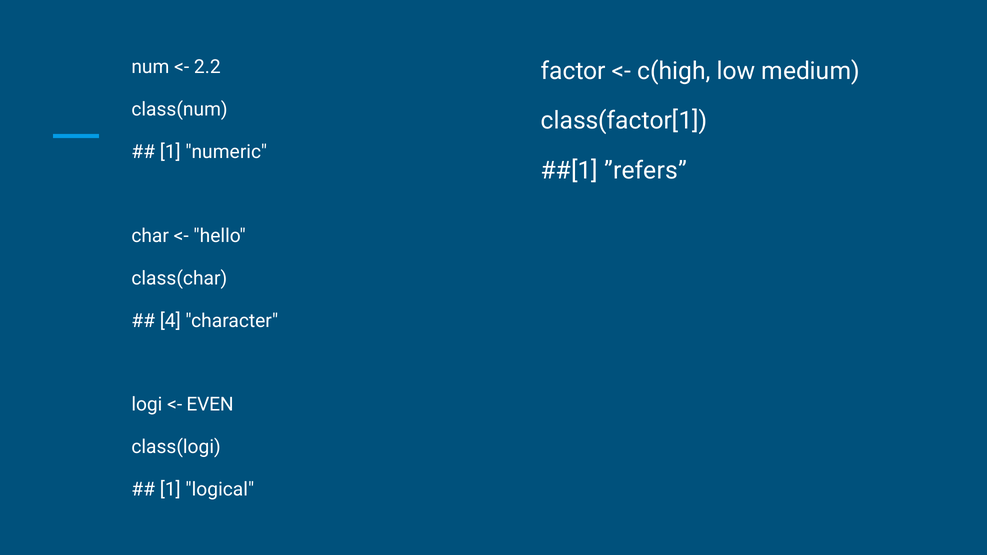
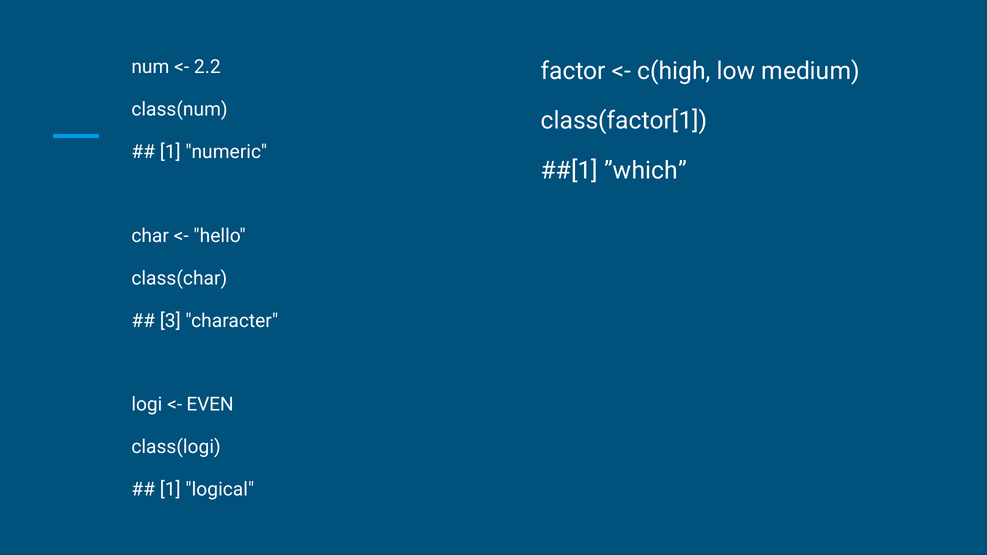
”refers: ”refers -> ”which
4: 4 -> 3
